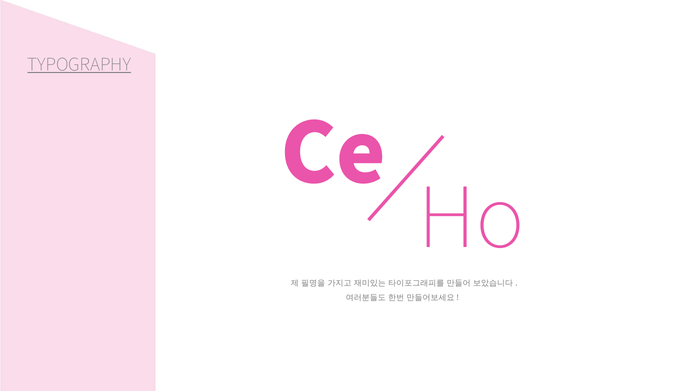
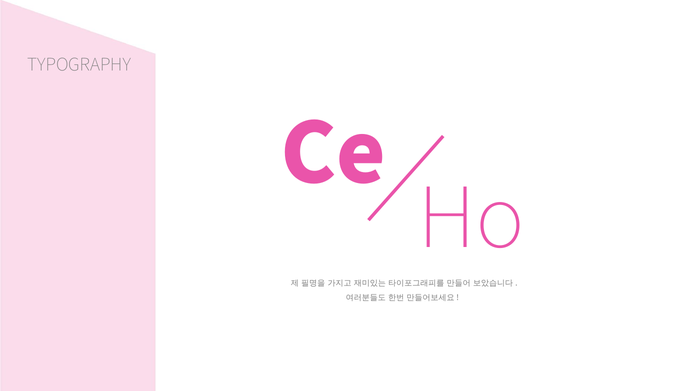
TYPOGRAPHY underline: present -> none
